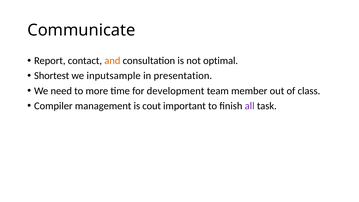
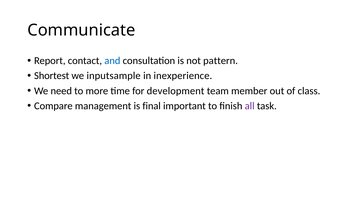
and colour: orange -> blue
optimal: optimal -> pattern
presentation: presentation -> inexperience
Compiler: Compiler -> Compare
cout: cout -> final
